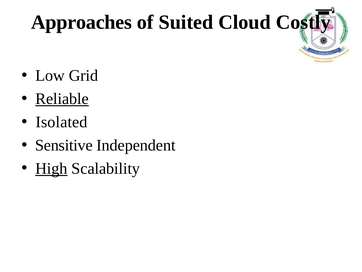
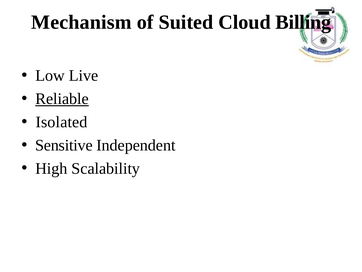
Approaches: Approaches -> Mechanism
Costly: Costly -> Billing
Grid: Grid -> Live
High underline: present -> none
